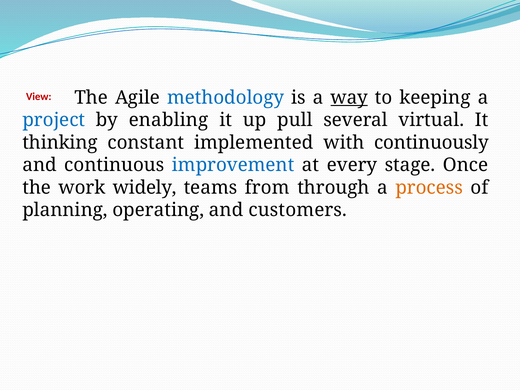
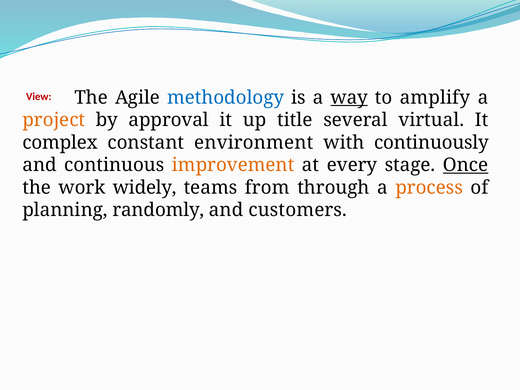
keeping: keeping -> amplify
project colour: blue -> orange
enabling: enabling -> approval
pull: pull -> title
thinking: thinking -> complex
implemented: implemented -> environment
improvement colour: blue -> orange
Once underline: none -> present
operating: operating -> randomly
